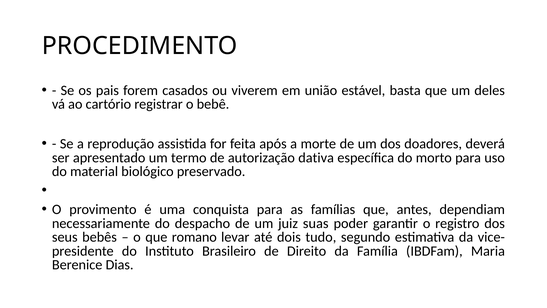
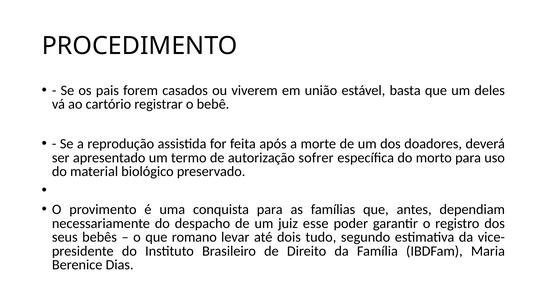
dativa: dativa -> sofrer
suas: suas -> esse
